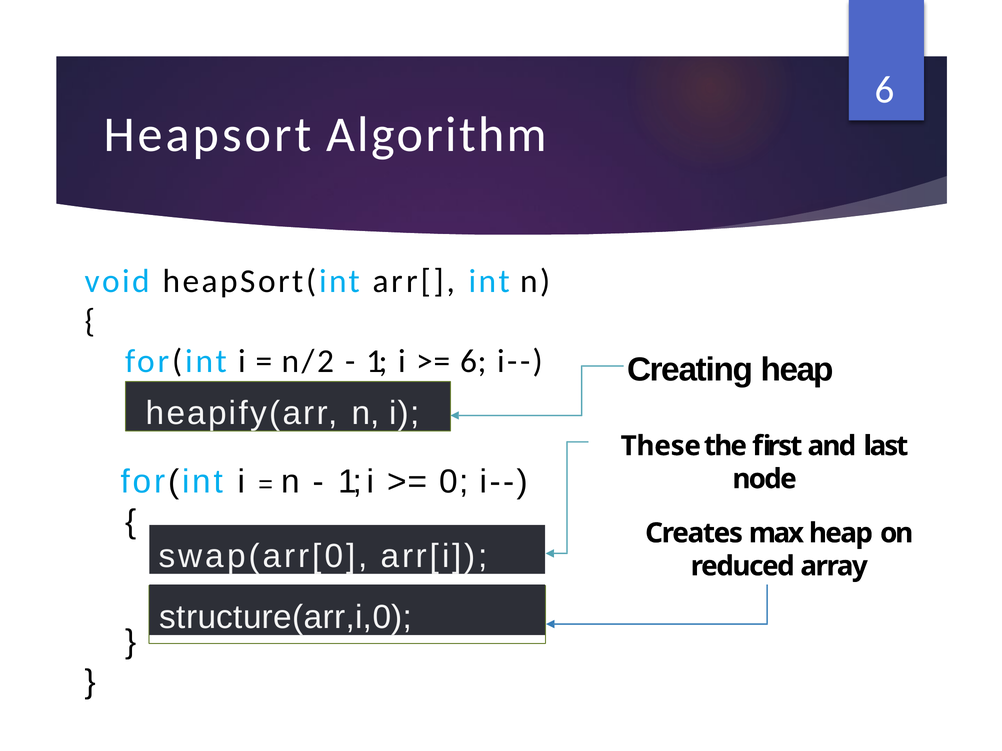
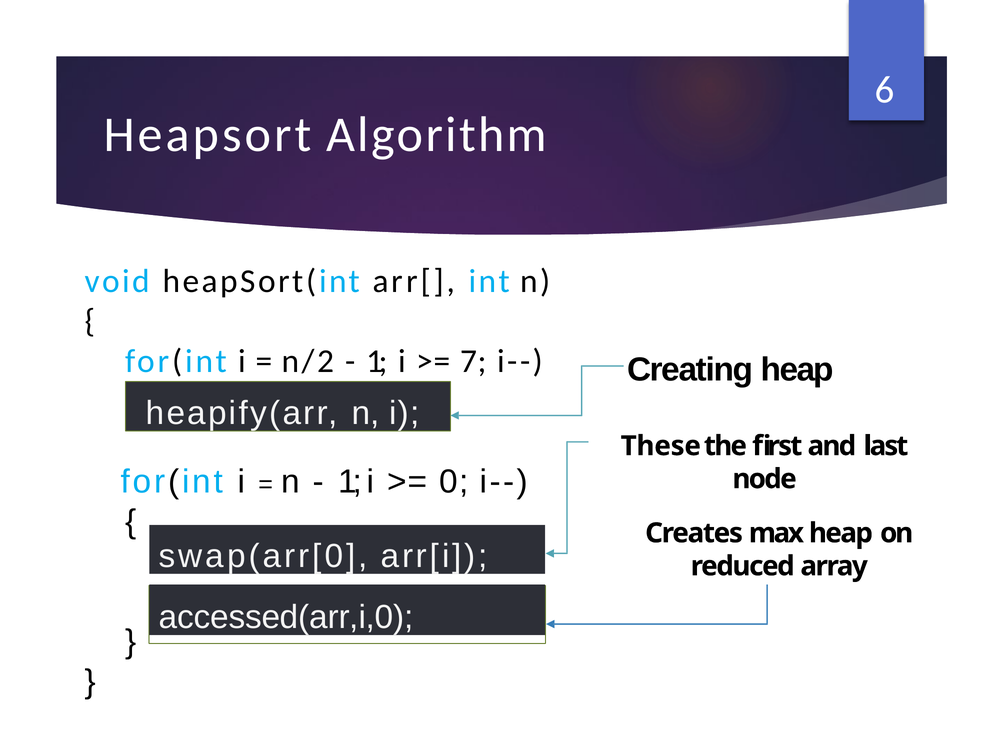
6 at (473, 362): 6 -> 7
structure(arr,i,0: structure(arr,i,0 -> accessed(arr,i,0
